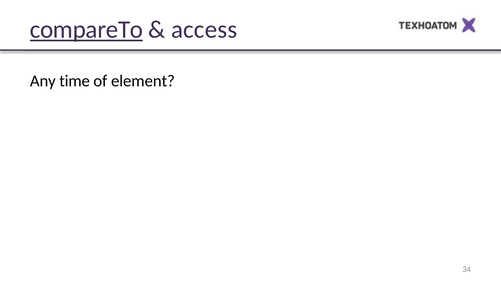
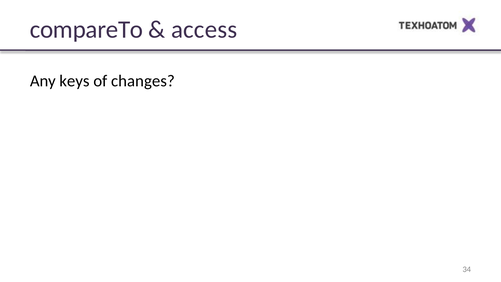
compareTo underline: present -> none
time: time -> keys
element: element -> changes
